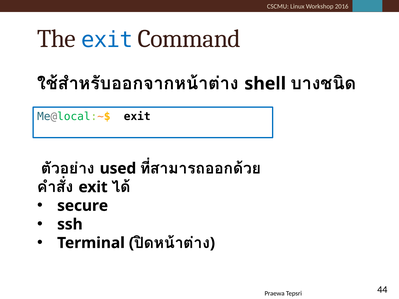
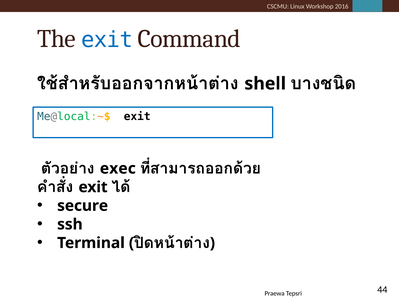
used: used -> exec
